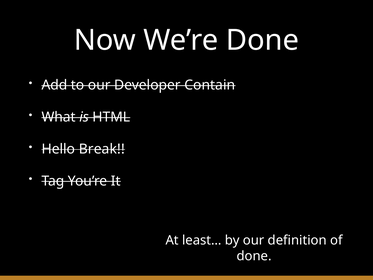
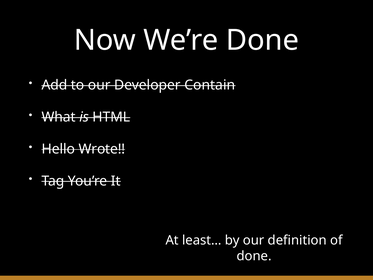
Break: Break -> Wrote
